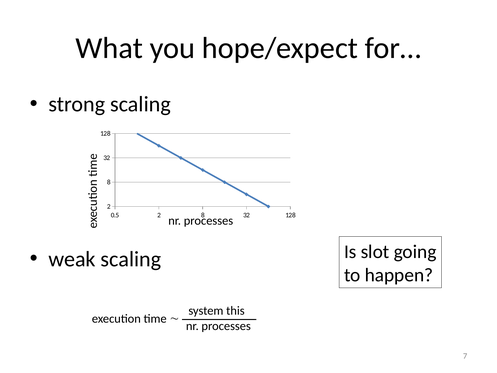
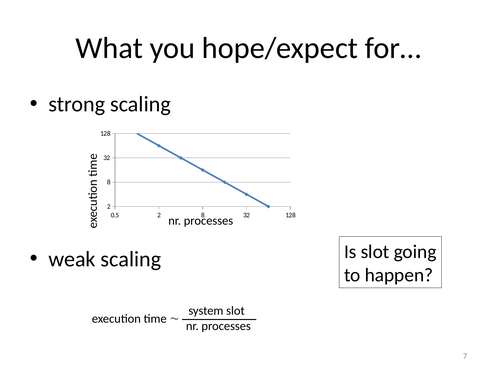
system this: this -> slot
